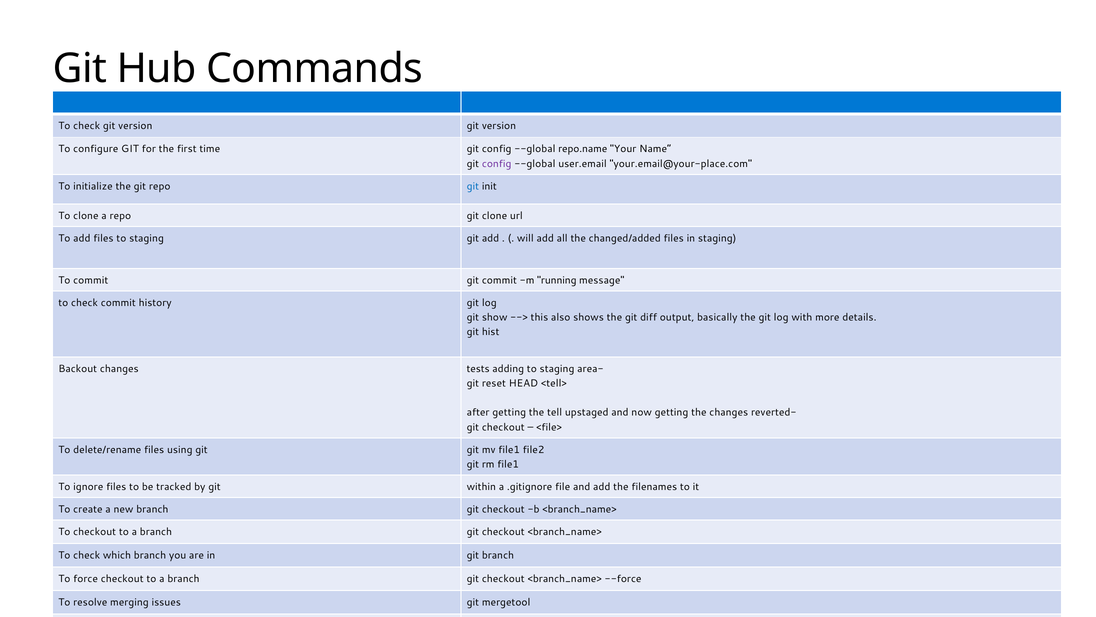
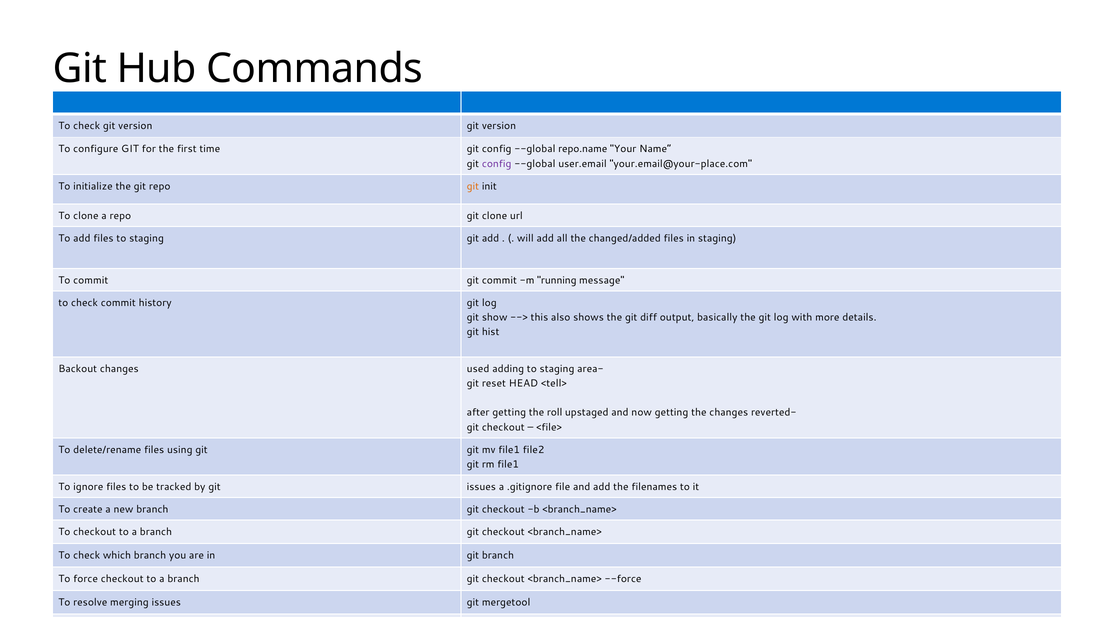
git at (473, 186) colour: blue -> orange
tests: tests -> used
tell: tell -> roll
git within: within -> issues
